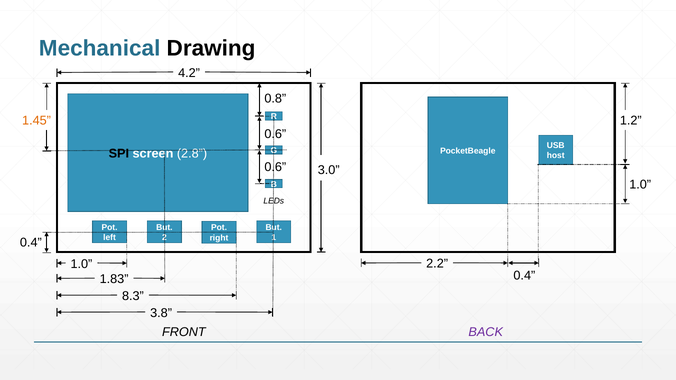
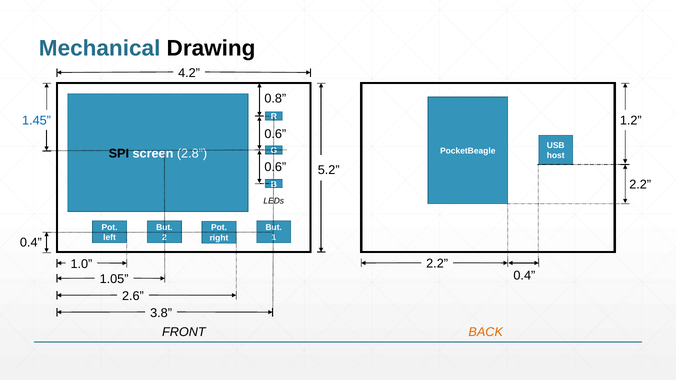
1.45 colour: orange -> blue
3.0: 3.0 -> 5.2
1.0 at (640, 184): 1.0 -> 2.2
1.83: 1.83 -> 1.05
8.3: 8.3 -> 2.6
BACK colour: purple -> orange
